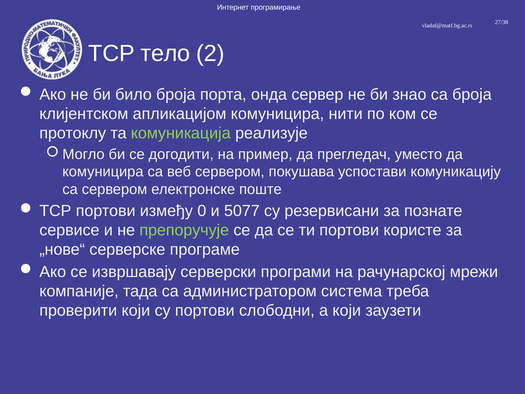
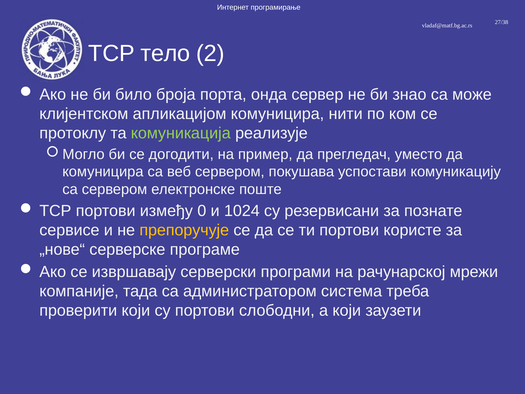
са броја: броја -> може
5077: 5077 -> 1024
препоручује colour: light green -> yellow
